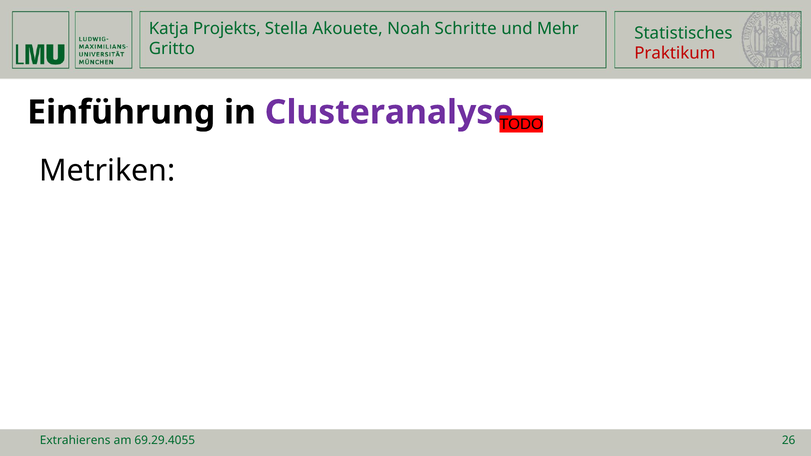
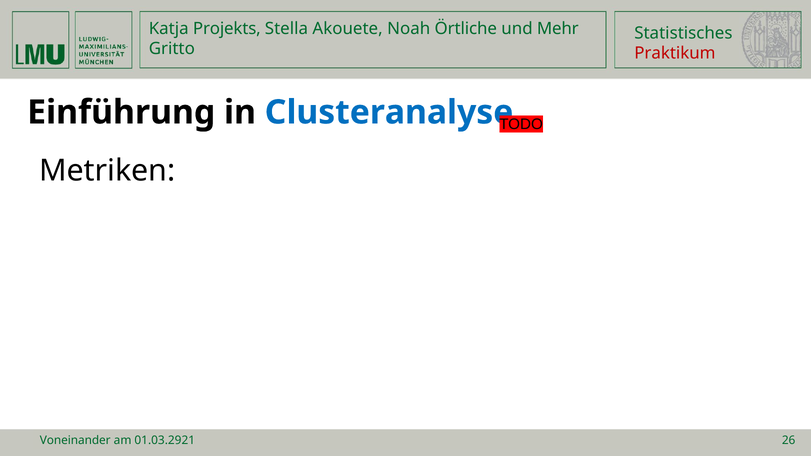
Schritte: Schritte -> Örtliche
Clusteranalyse colour: purple -> blue
Extrahierens: Extrahierens -> Voneinander
69.29.4055: 69.29.4055 -> 01.03.2921
